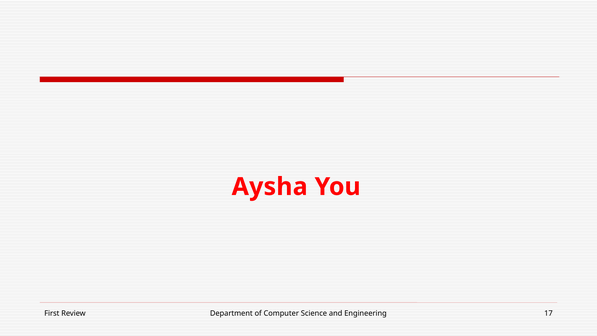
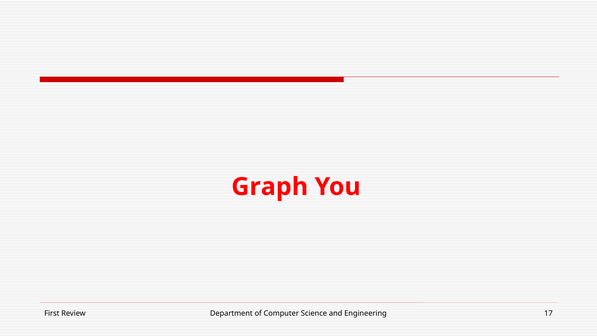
Aysha: Aysha -> Graph
